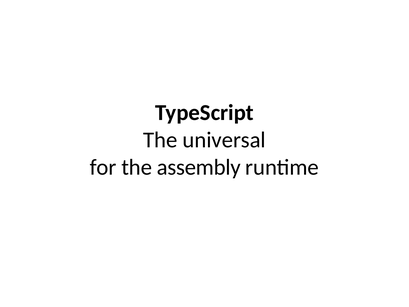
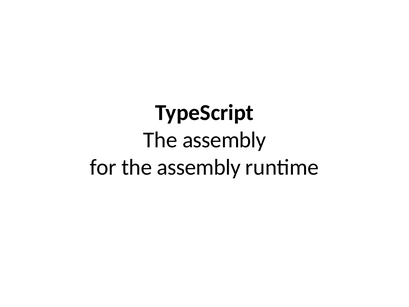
universal at (224, 140): universal -> assembly
